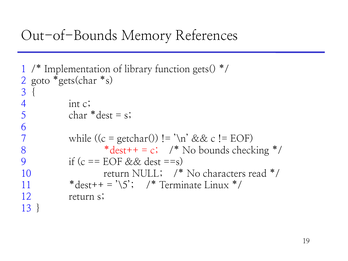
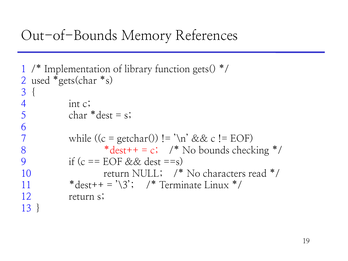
goto: goto -> used
’\5: ’\5 -> ’\3
